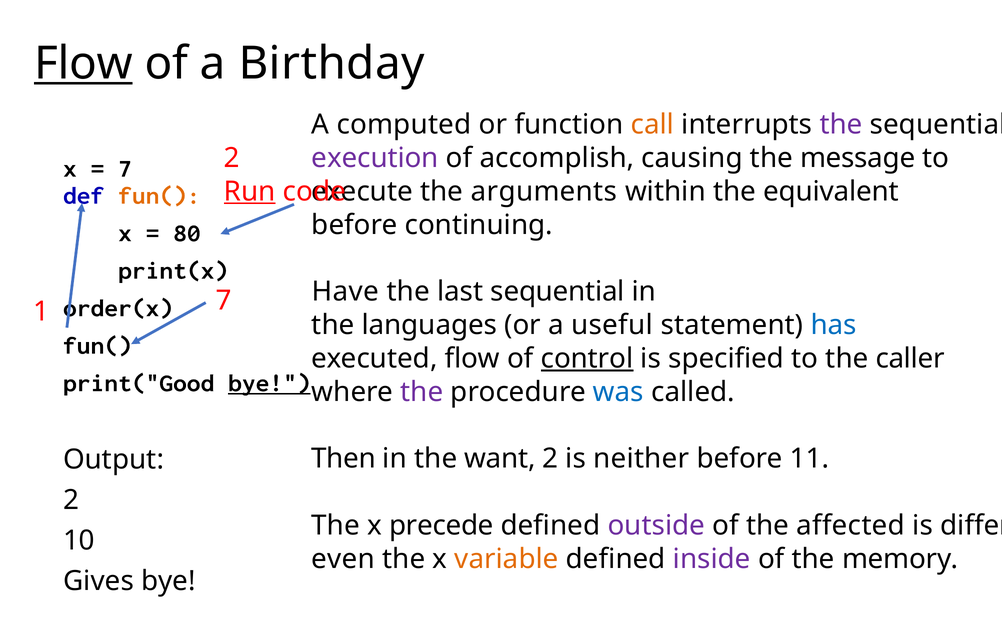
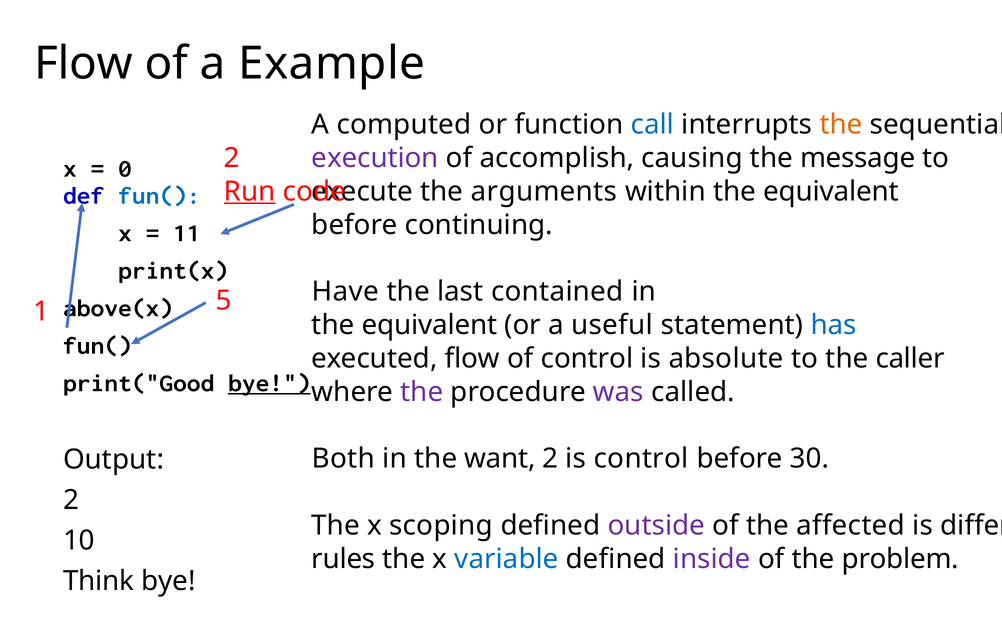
Flow at (84, 63) underline: present -> none
Birthday: Birthday -> Example
call colour: orange -> blue
the at (841, 125) colour: purple -> orange
7 at (125, 168): 7 -> 0
fun( at (159, 196) colour: orange -> blue
80: 80 -> 11
last sequential: sequential -> contained
order(x: order(x -> above(x
1 7: 7 -> 5
languages at (429, 325): languages -> equivalent
control at (587, 359) underline: present -> none
specified: specified -> absolute
was colour: blue -> purple
Then: Then -> Both
is neither: neither -> control
11: 11 -> 30
precede: precede -> scoping
even: even -> rules
variable colour: orange -> blue
memory: memory -> problem
Gives: Gives -> Think
